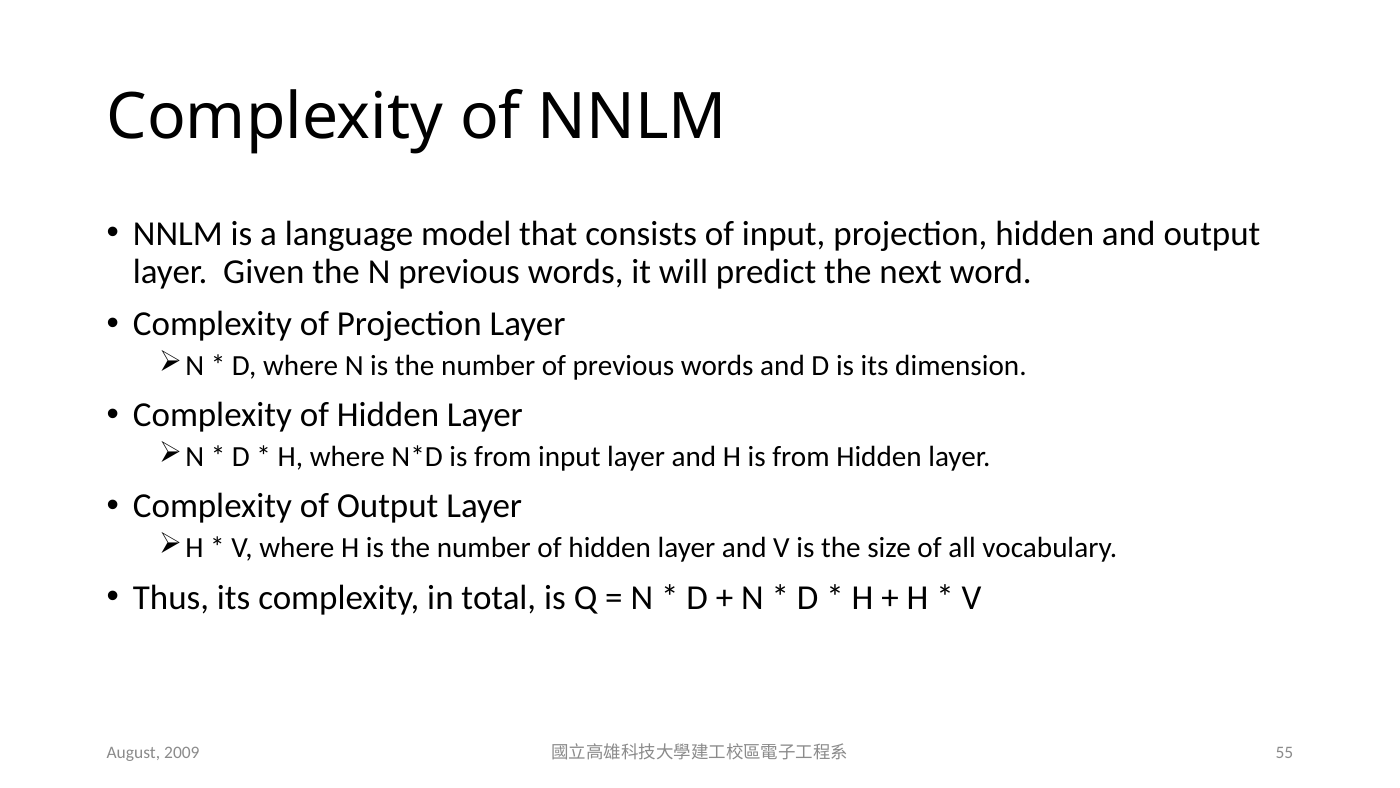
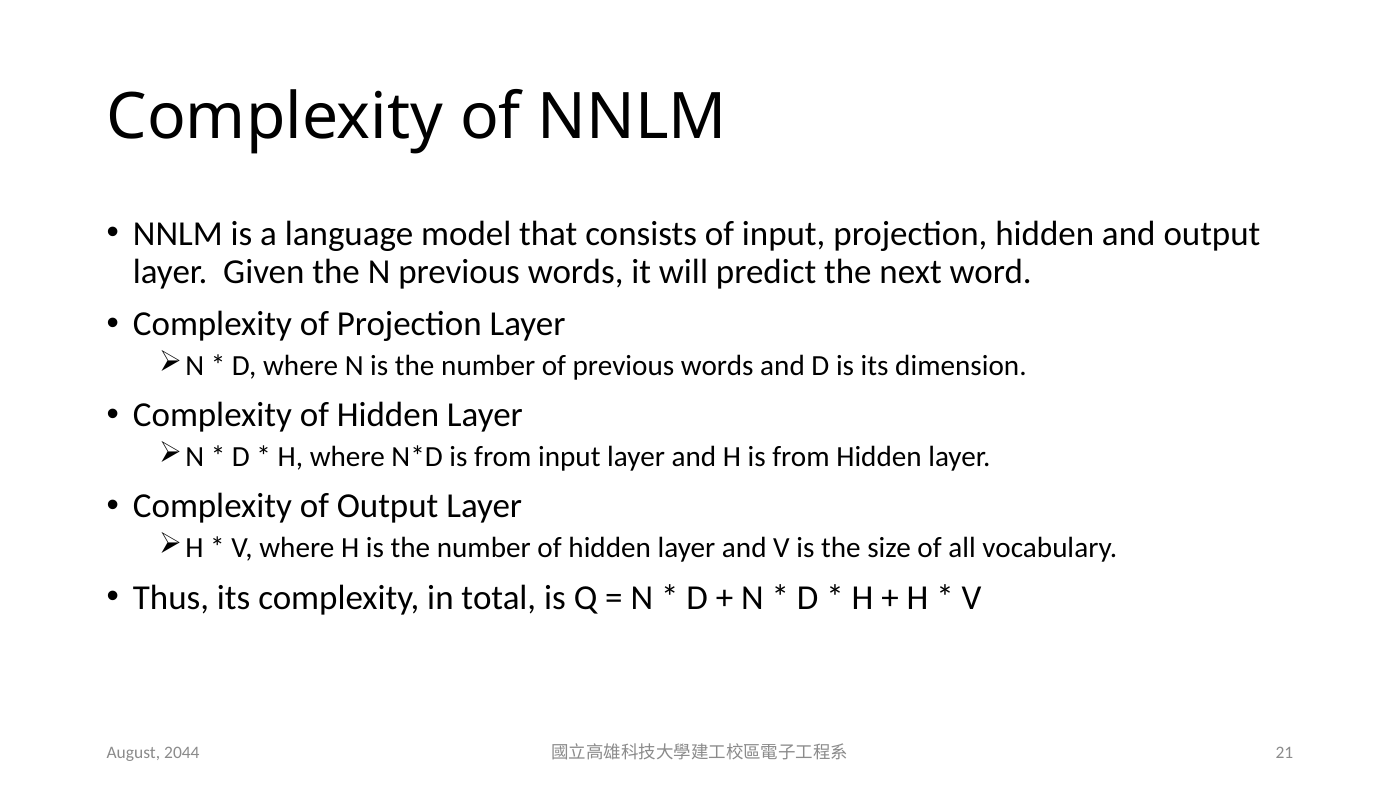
2009: 2009 -> 2044
55: 55 -> 21
